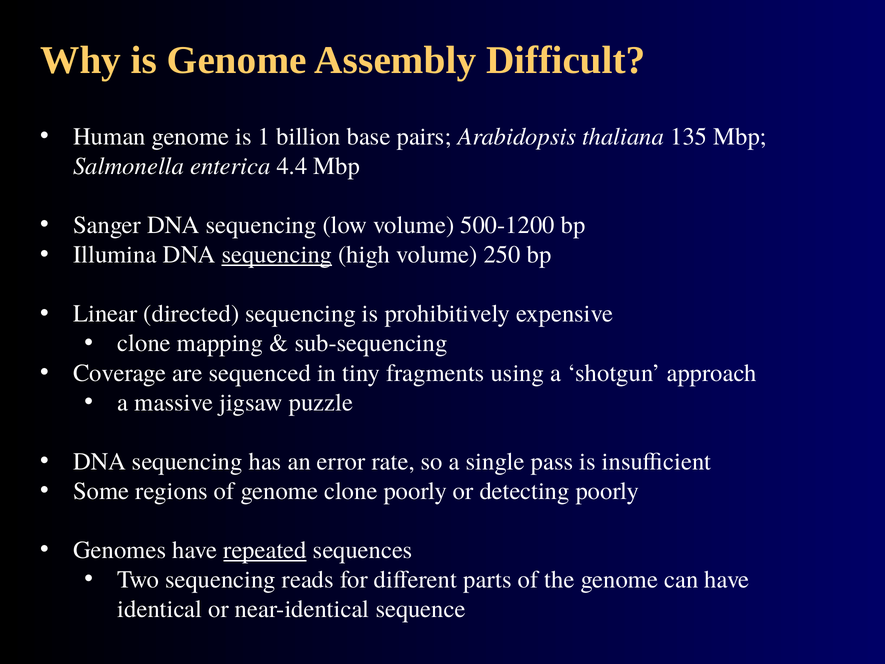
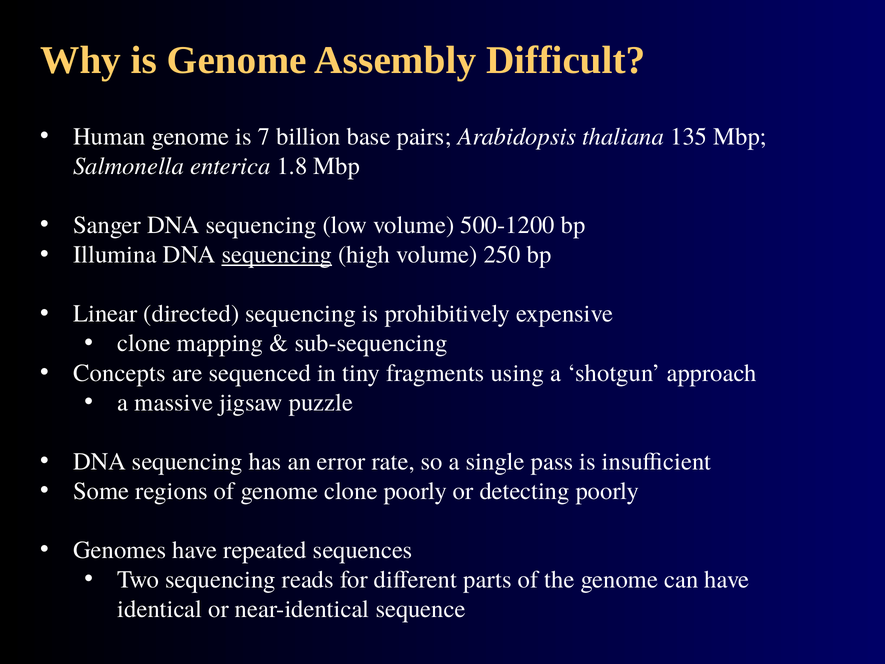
1: 1 -> 7
4.4: 4.4 -> 1.8
Coverage: Coverage -> Concepts
repeated underline: present -> none
